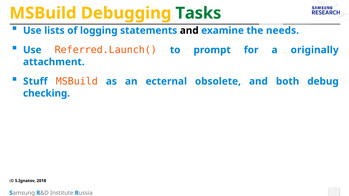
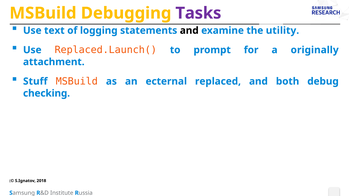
Tasks colour: green -> purple
lists: lists -> text
needs: needs -> utility
Referred.Launch(: Referred.Launch( -> Replaced.Launch(
obsolete: obsolete -> replaced
